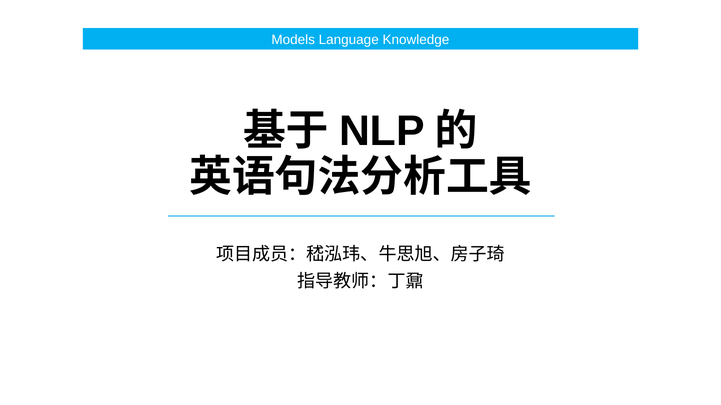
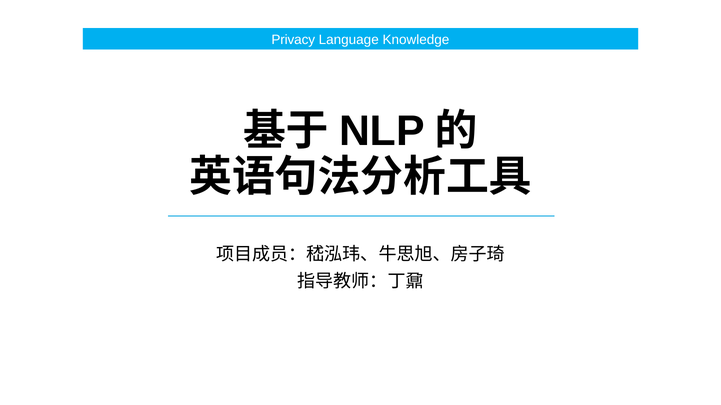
Models: Models -> Privacy
